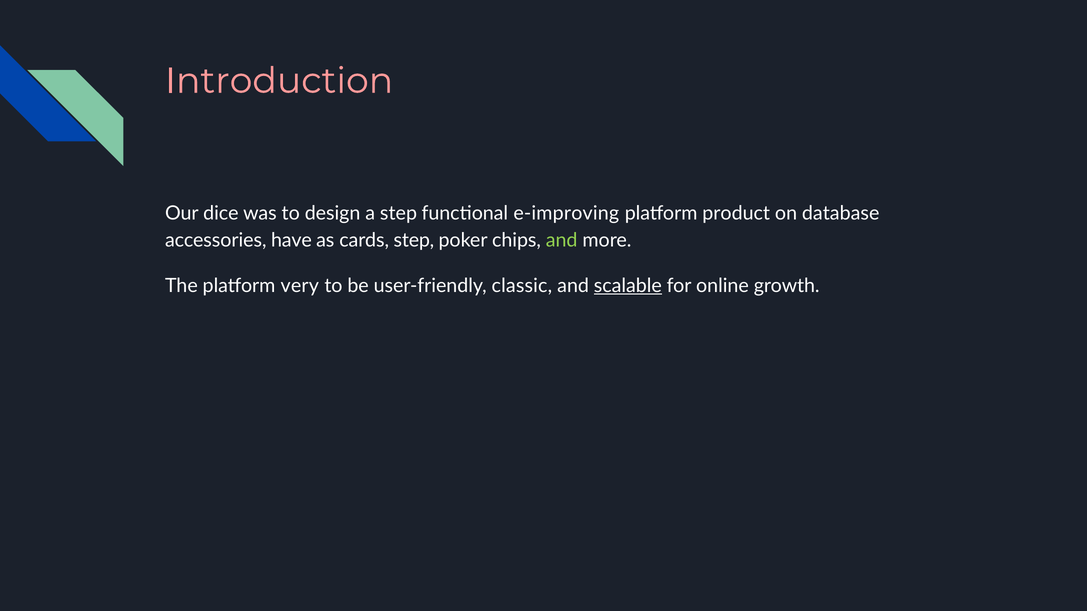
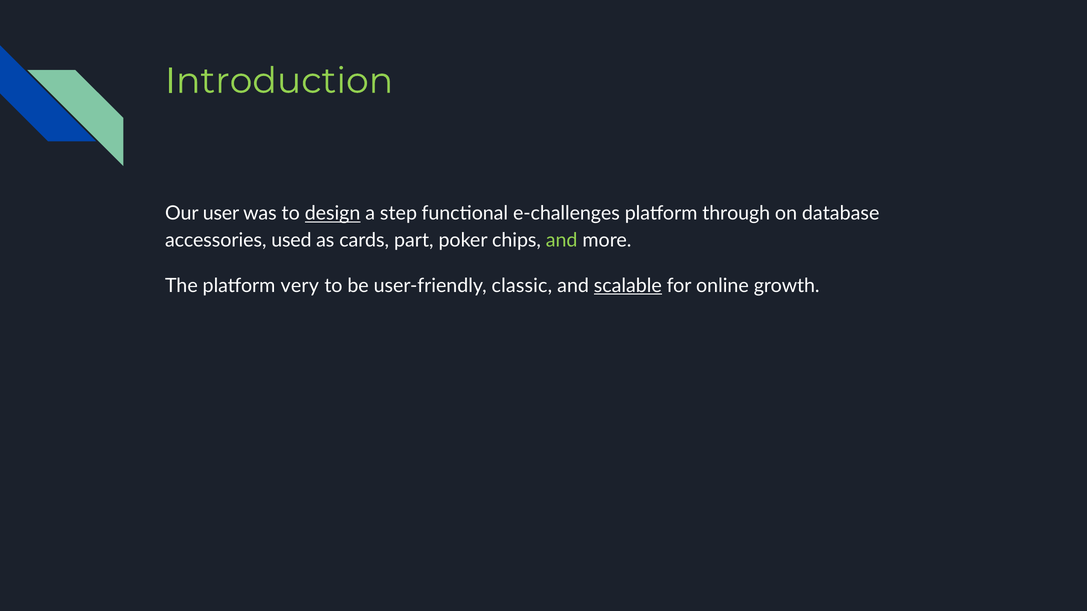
Introduction colour: pink -> light green
dice: dice -> user
design underline: none -> present
e-improving: e-improving -> e-challenges
product: product -> through
have: have -> used
cards step: step -> part
